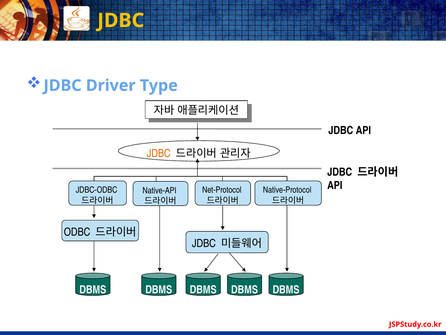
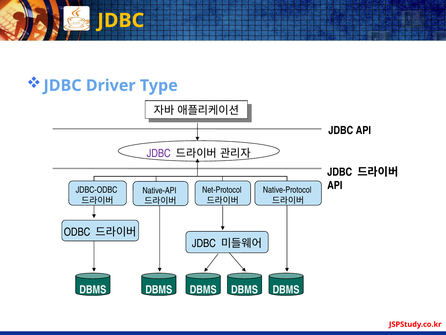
JDBC at (159, 153) colour: orange -> purple
